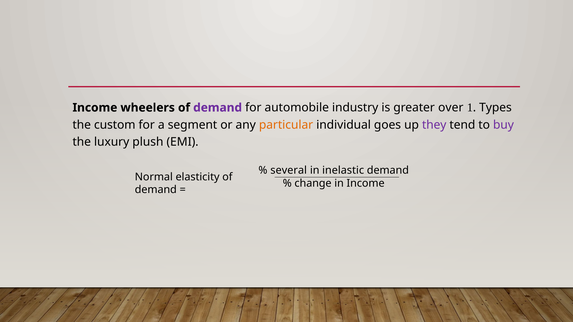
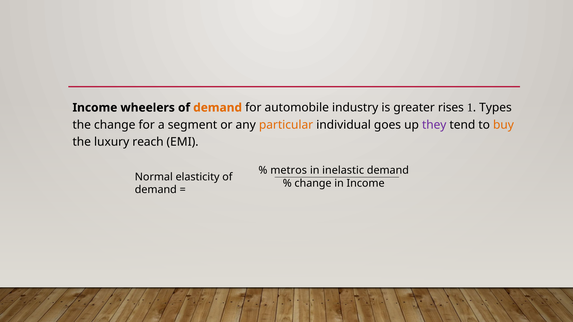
demand at (218, 108) colour: purple -> orange
over: over -> rises
the custom: custom -> change
buy colour: purple -> orange
plush: plush -> reach
several: several -> metros
